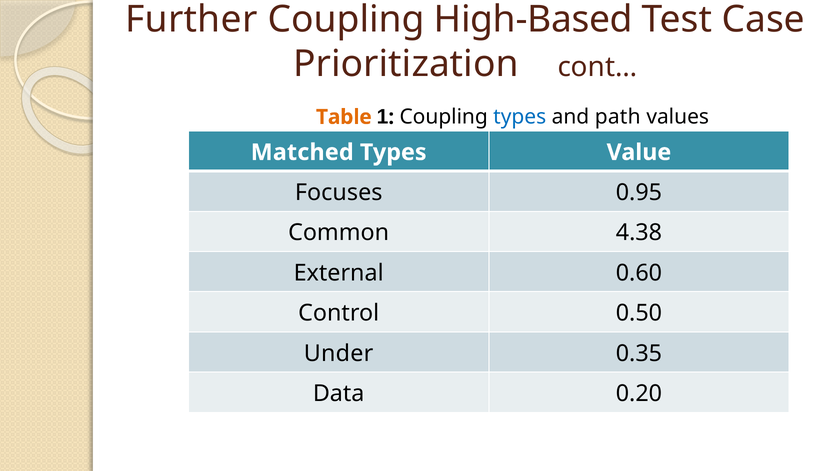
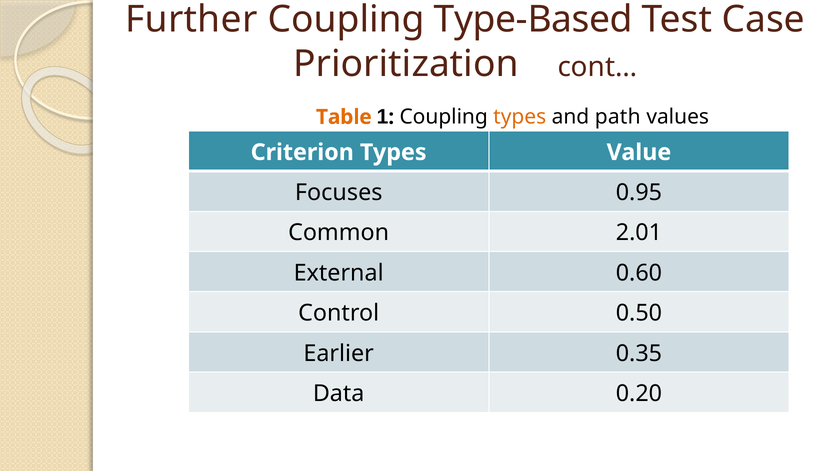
High-Based: High-Based -> Type-Based
types at (520, 117) colour: blue -> orange
Matched: Matched -> Criterion
4.38: 4.38 -> 2.01
Under: Under -> Earlier
